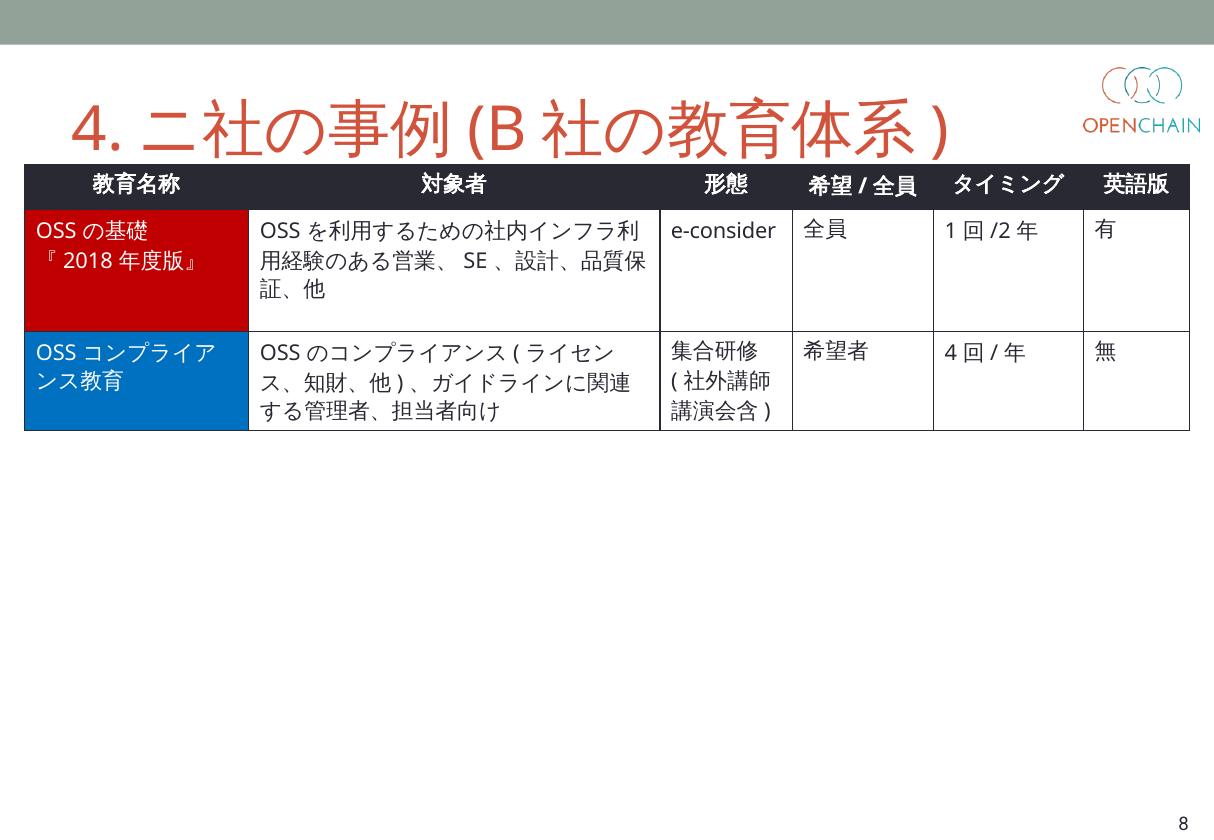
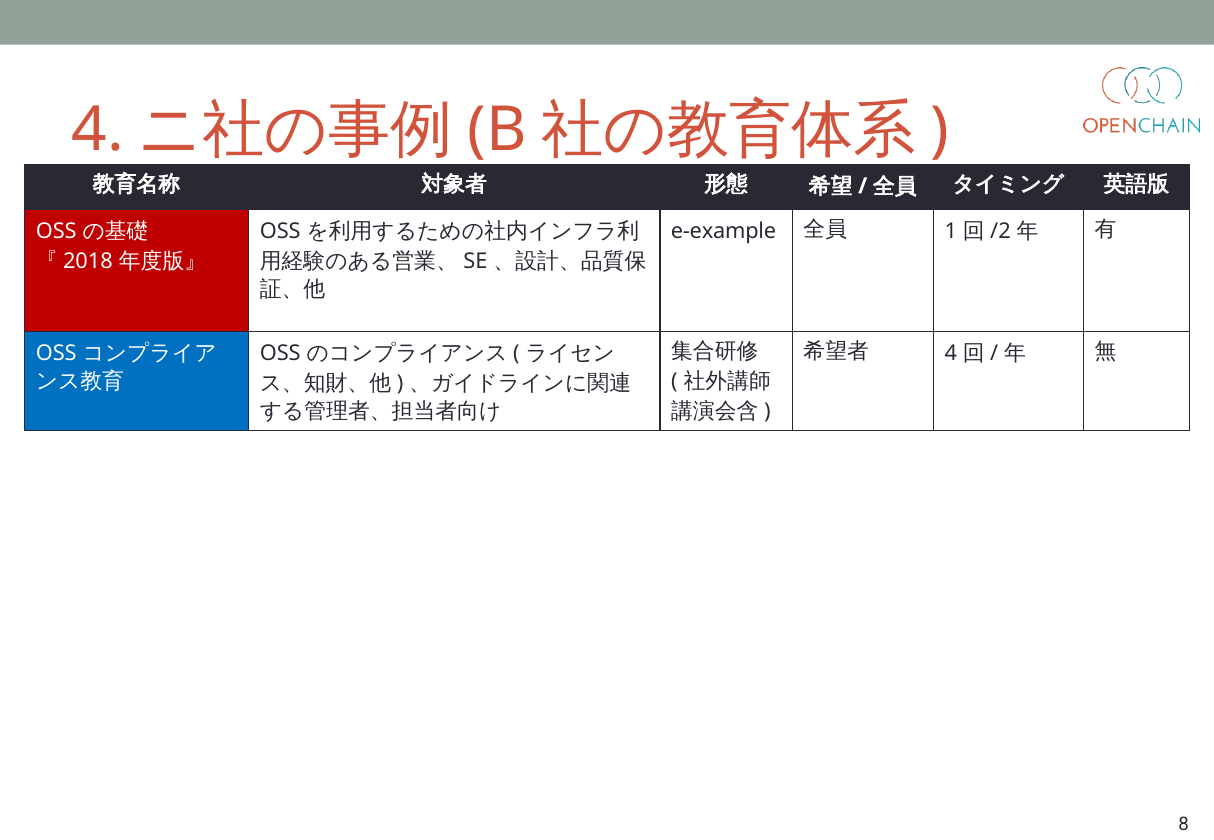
e-consider: e-consider -> e-example
